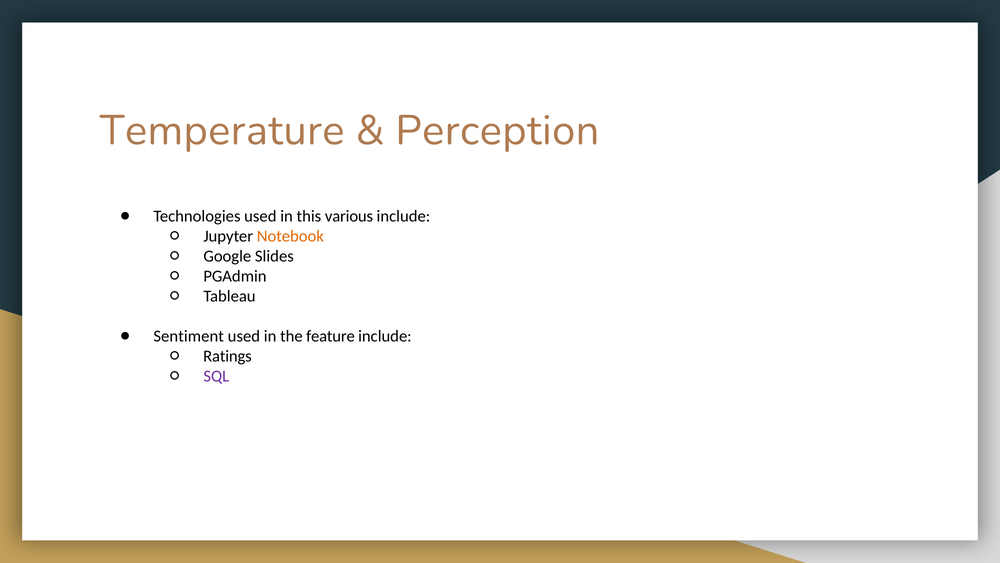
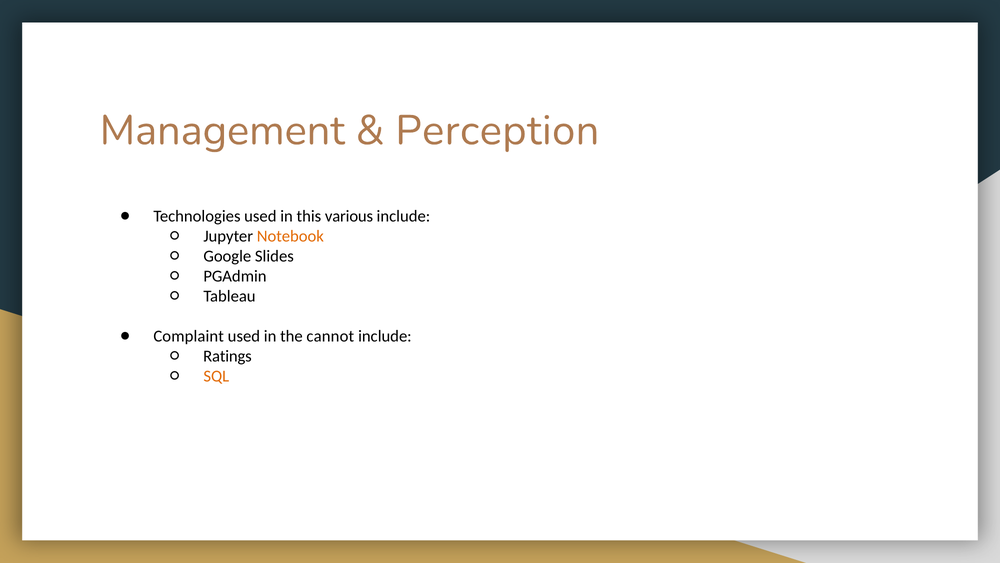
Temperature: Temperature -> Management
Sentiment: Sentiment -> Complaint
feature: feature -> cannot
SQL colour: purple -> orange
